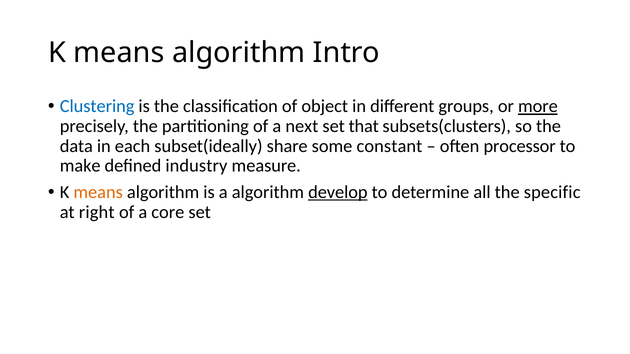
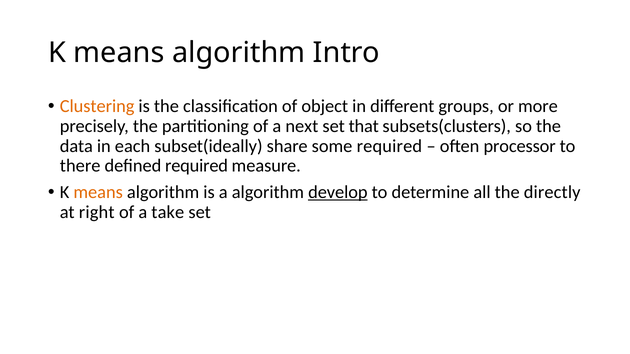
Clustering colour: blue -> orange
more underline: present -> none
some constant: constant -> required
make: make -> there
defined industry: industry -> required
specific: specific -> directly
core: core -> take
